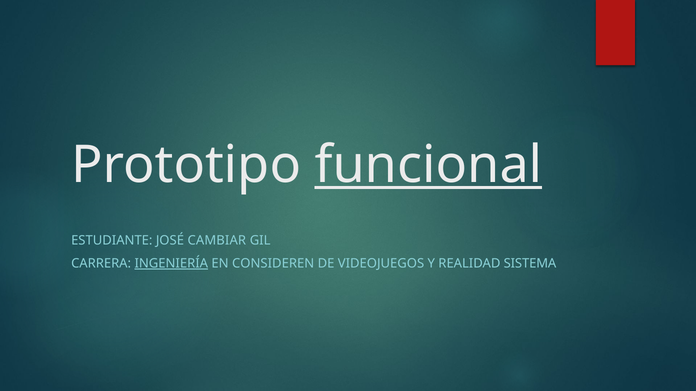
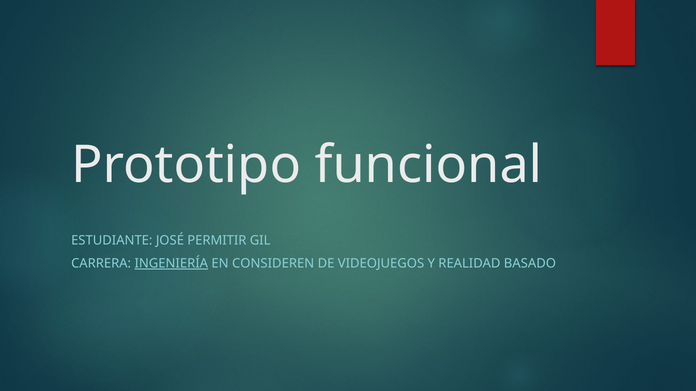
funcional underline: present -> none
CAMBIAR: CAMBIAR -> PERMITIR
SISTEMA: SISTEMA -> BASADO
